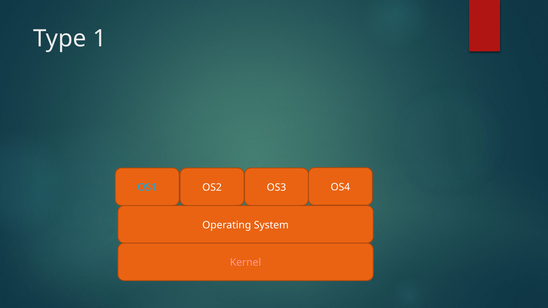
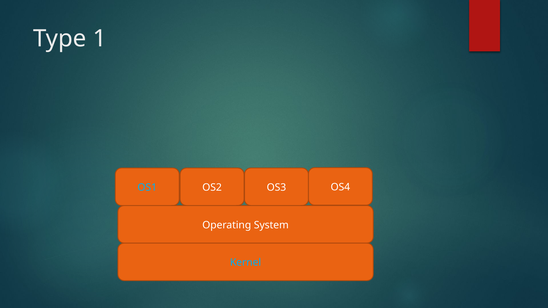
Kernel colour: pink -> light blue
